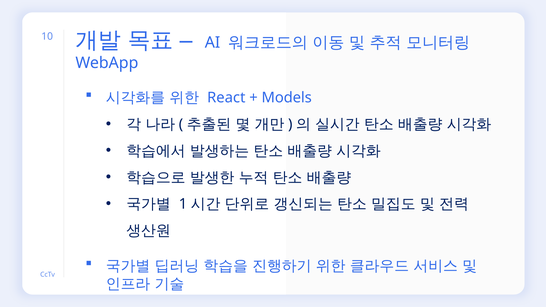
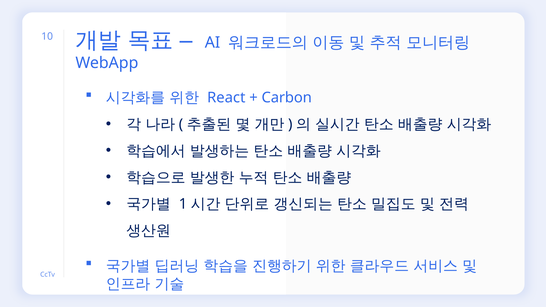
Models: Models -> Carbon
